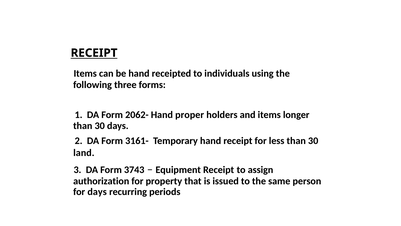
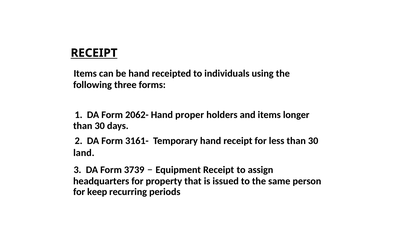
3743: 3743 -> 3739
authorization: authorization -> headquarters
for days: days -> keep
